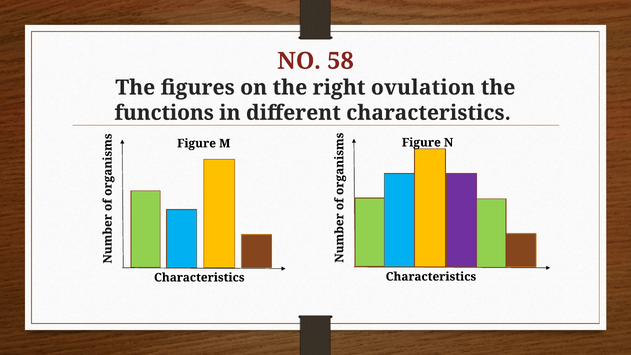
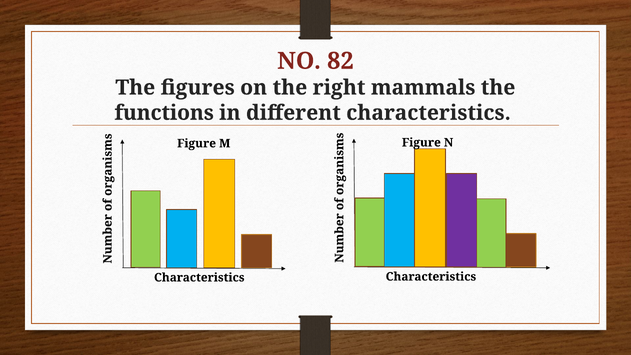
58: 58 -> 82
ovulation: ovulation -> mammals
